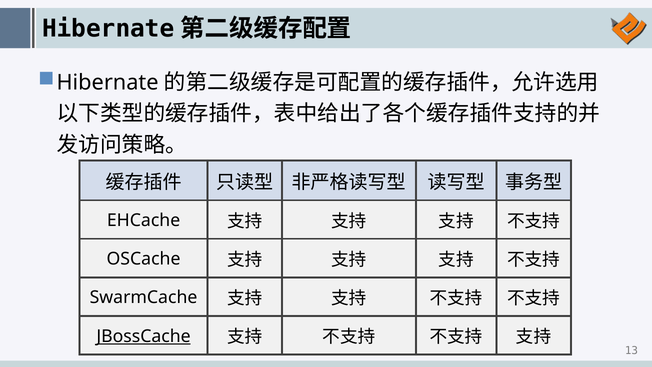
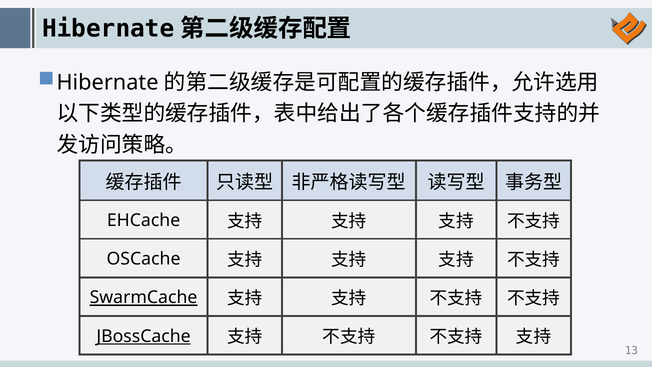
SwarmCache underline: none -> present
